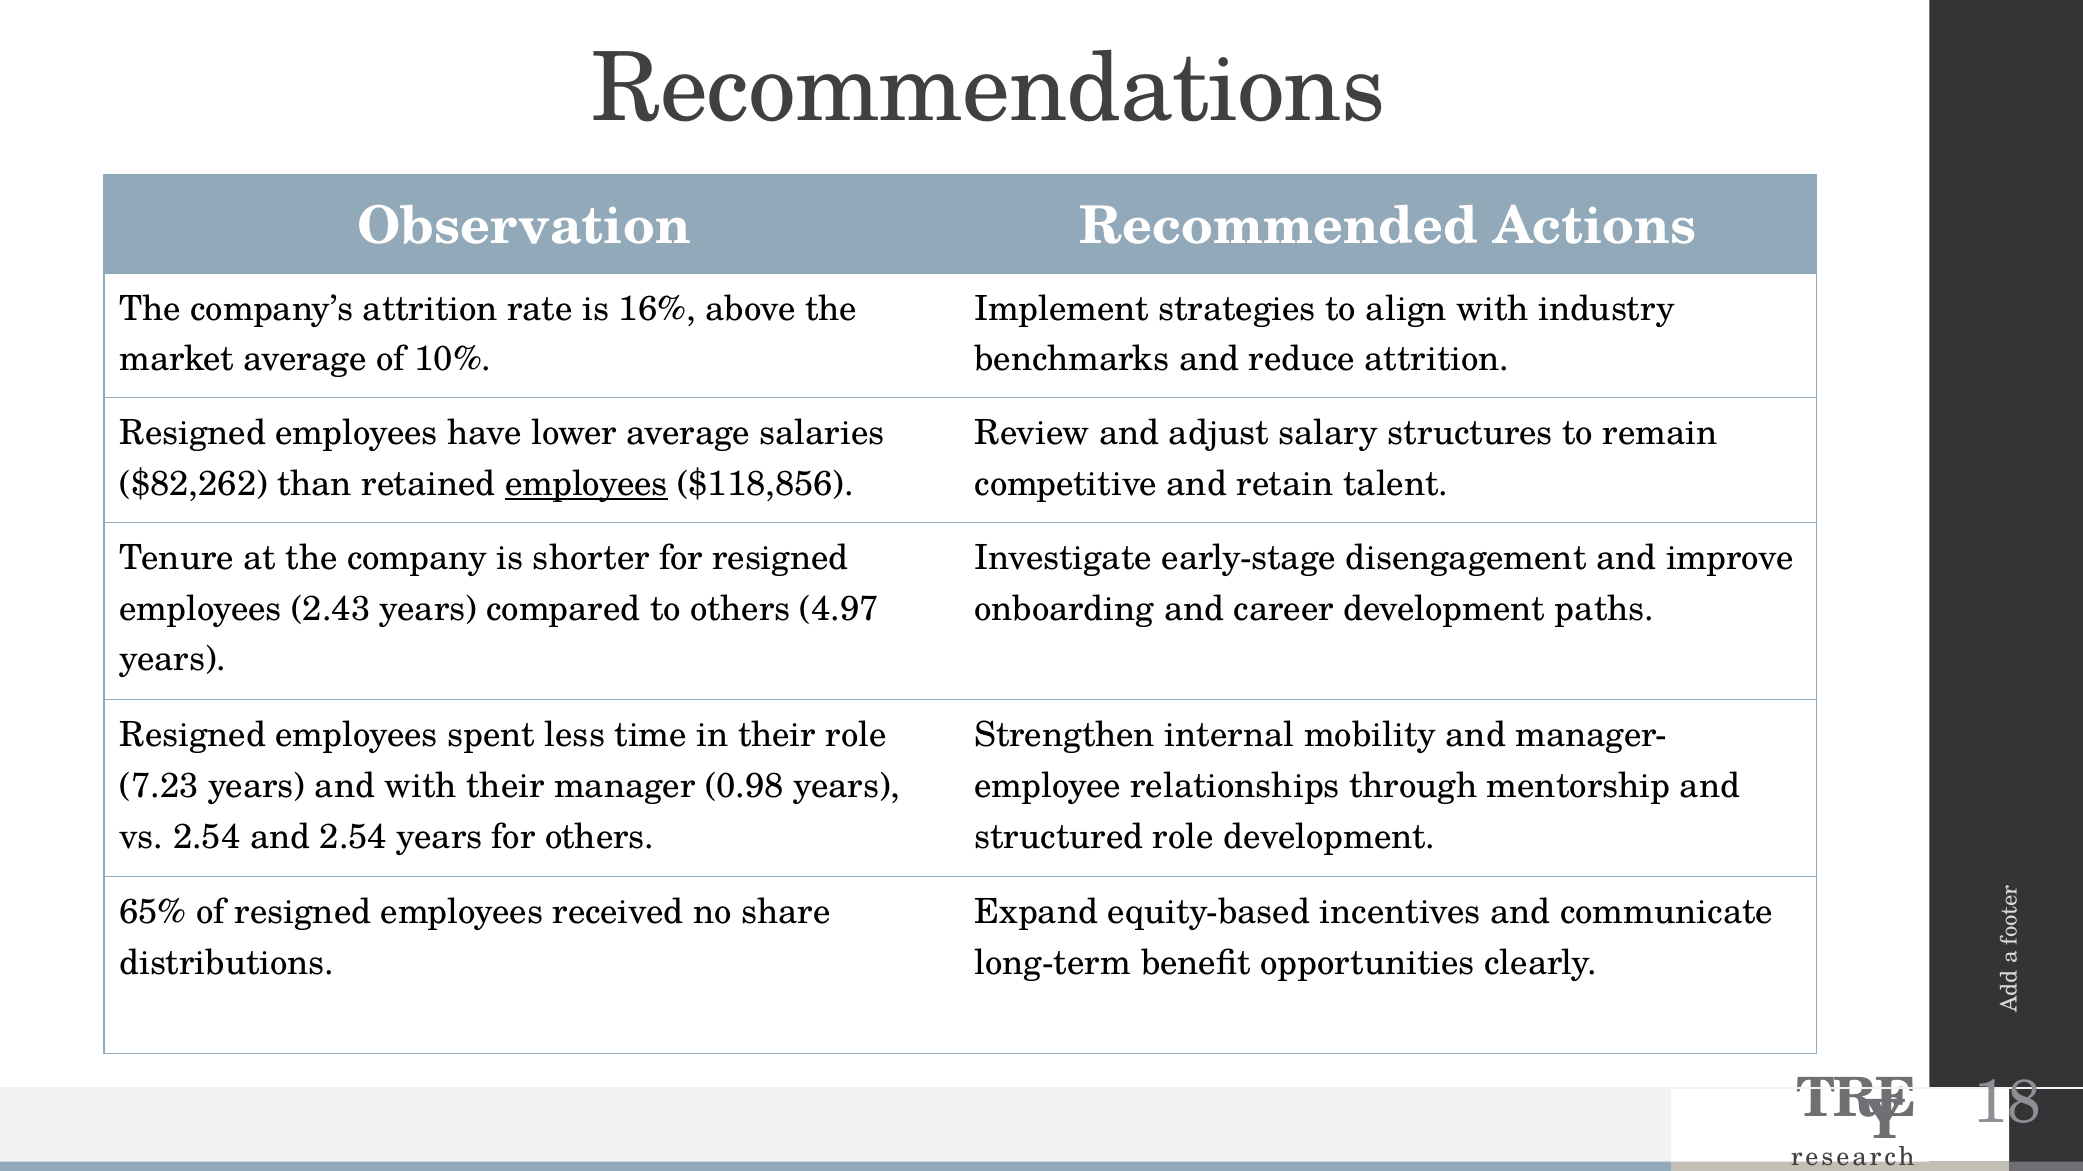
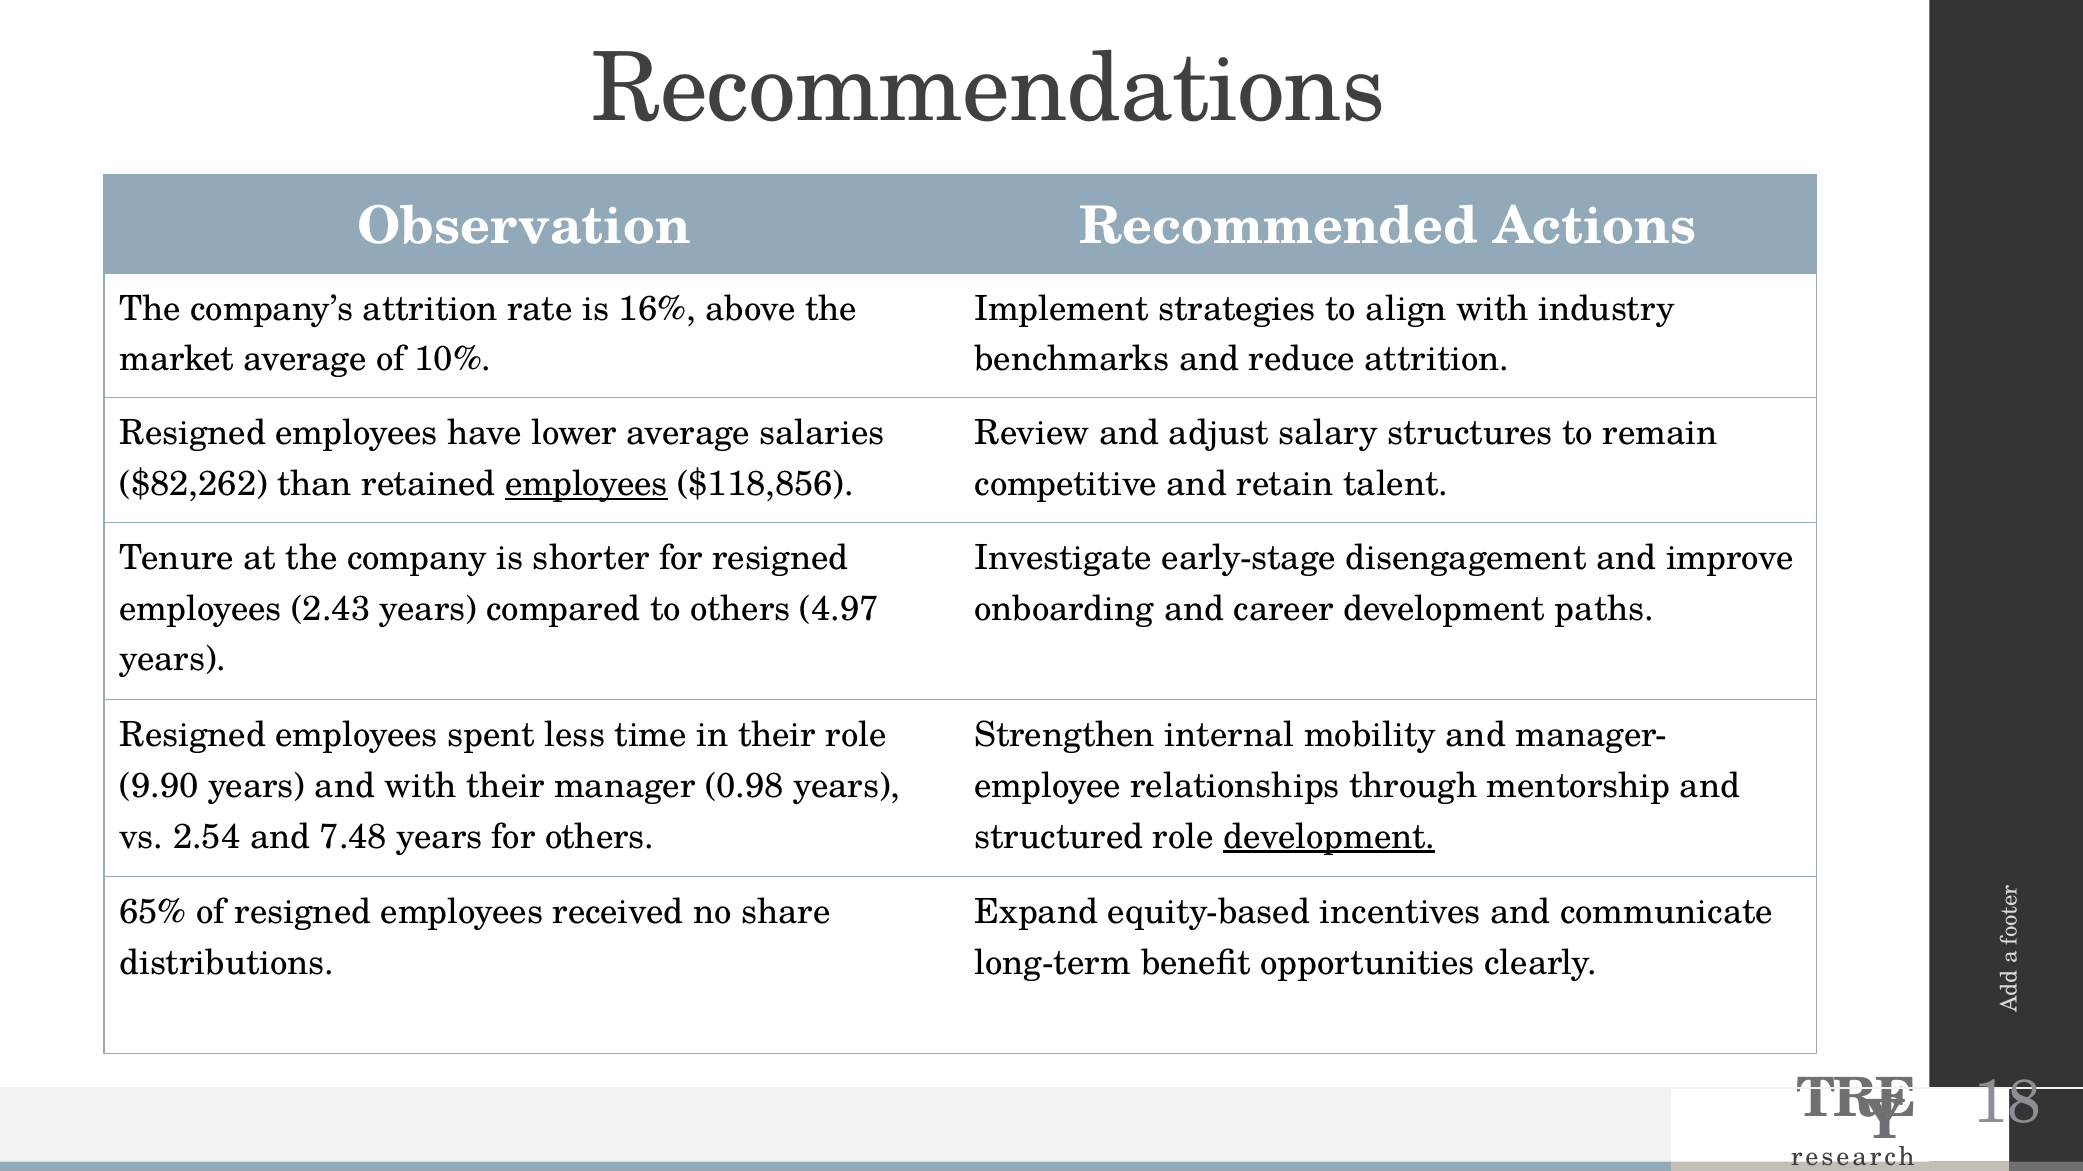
7.23: 7.23 -> 9.90
and 2.54: 2.54 -> 7.48
development at (1329, 837) underline: none -> present
